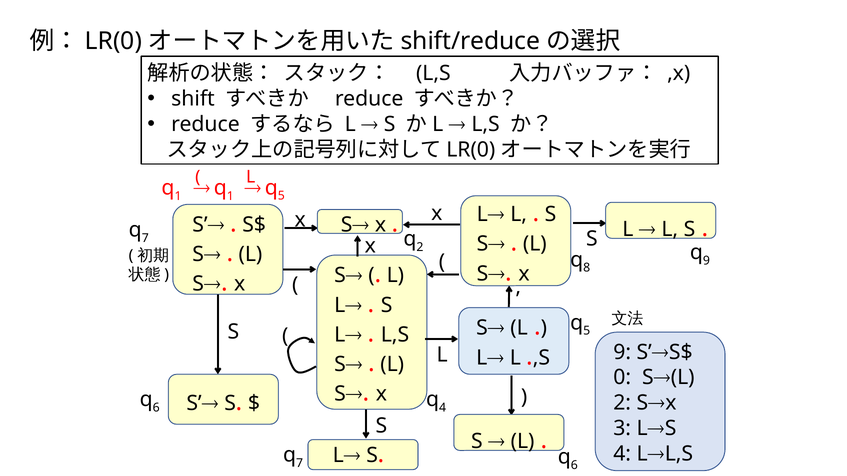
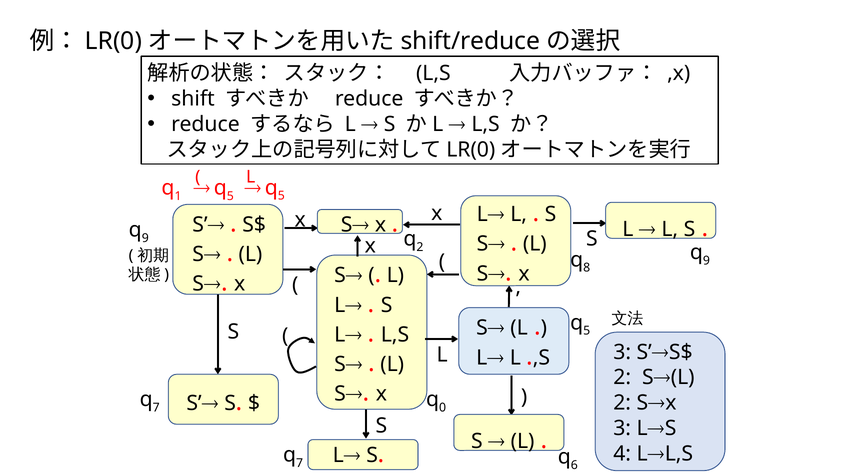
1 at (230, 196): 1 -> 5
7 at (145, 238): 7 -> 9
9 at (622, 352): 9 -> 3
0 at (622, 378): 0 -> 2
6 at (156, 408): 6 -> 7
4 at (443, 408): 4 -> 0
